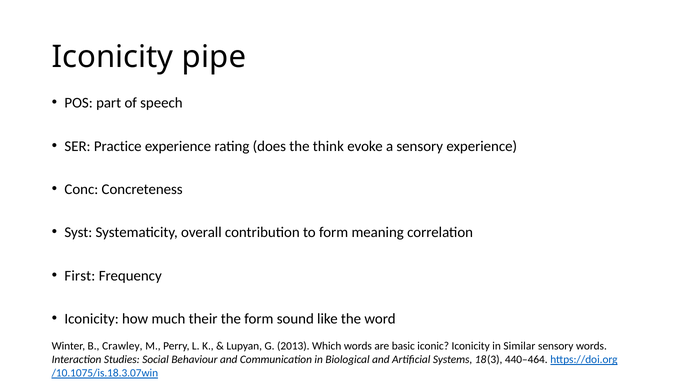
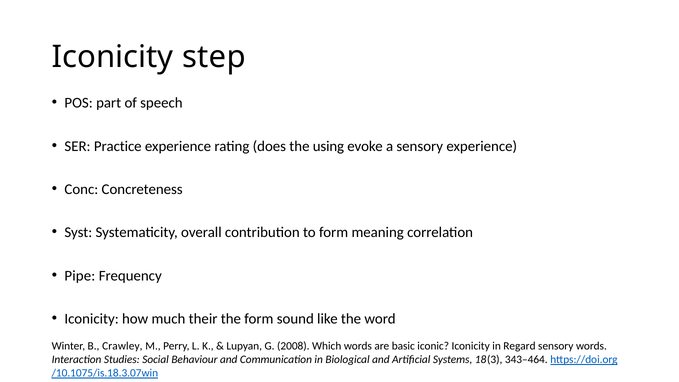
pipe: pipe -> step
think: think -> using
First: First -> Pipe
2013: 2013 -> 2008
Similar: Similar -> Regard
440–464: 440–464 -> 343–464
